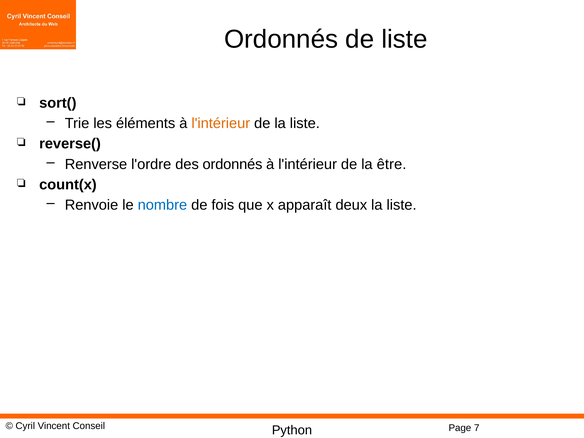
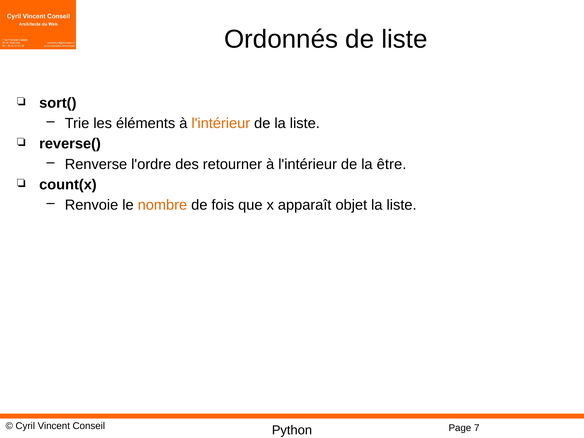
des ordonnés: ordonnés -> retourner
nombre colour: blue -> orange
deux: deux -> objet
